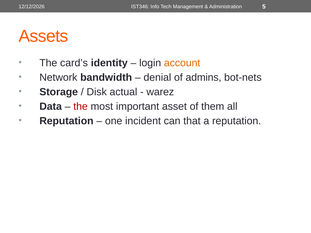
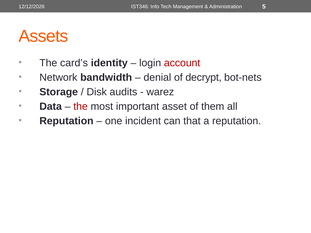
account colour: orange -> red
admins: admins -> decrypt
actual: actual -> audits
